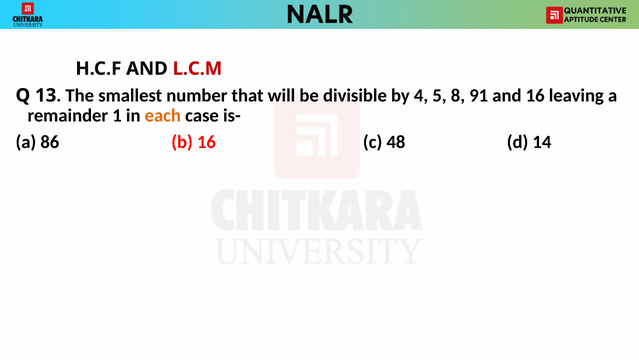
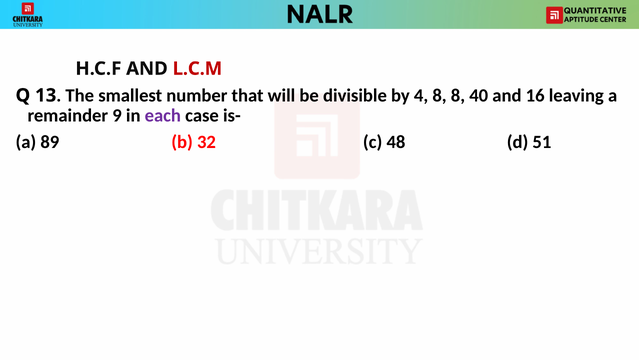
4 5: 5 -> 8
91: 91 -> 40
1: 1 -> 9
each colour: orange -> purple
86: 86 -> 89
b 16: 16 -> 32
14: 14 -> 51
